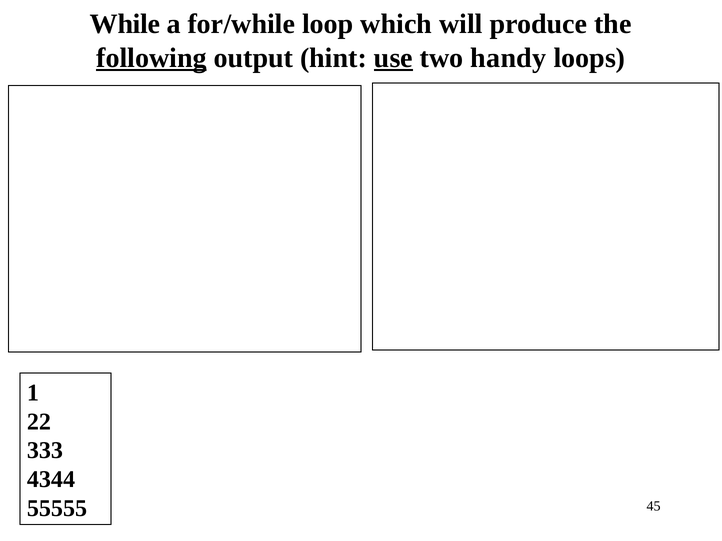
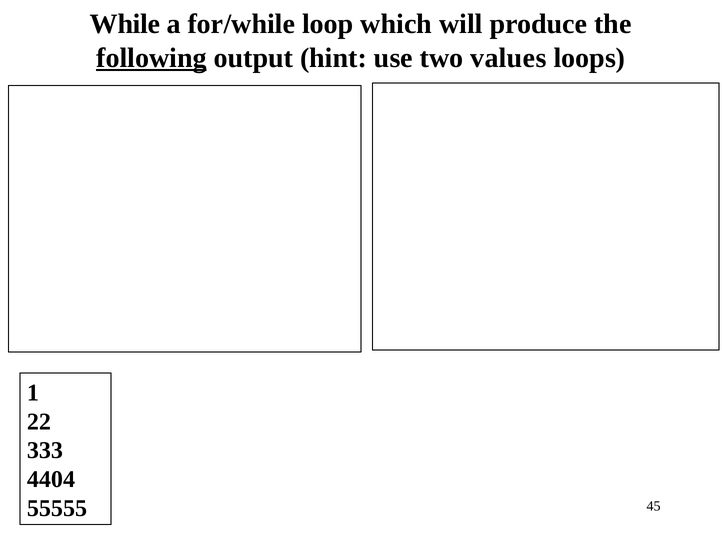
use underline: present -> none
handy: handy -> values
4344: 4344 -> 4404
